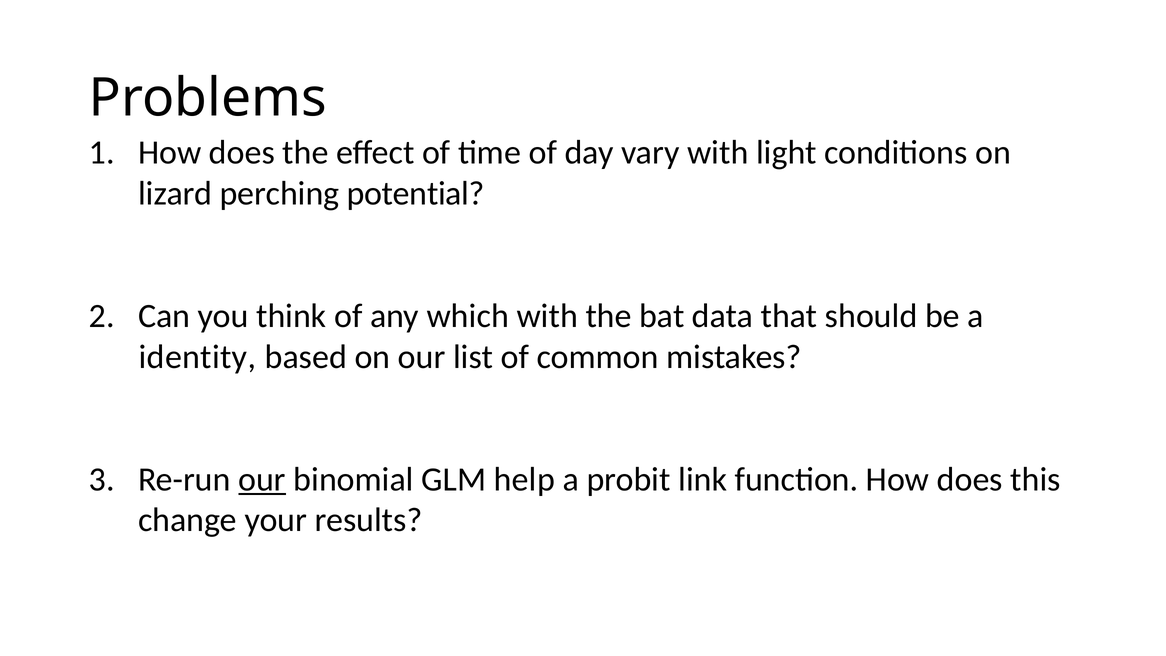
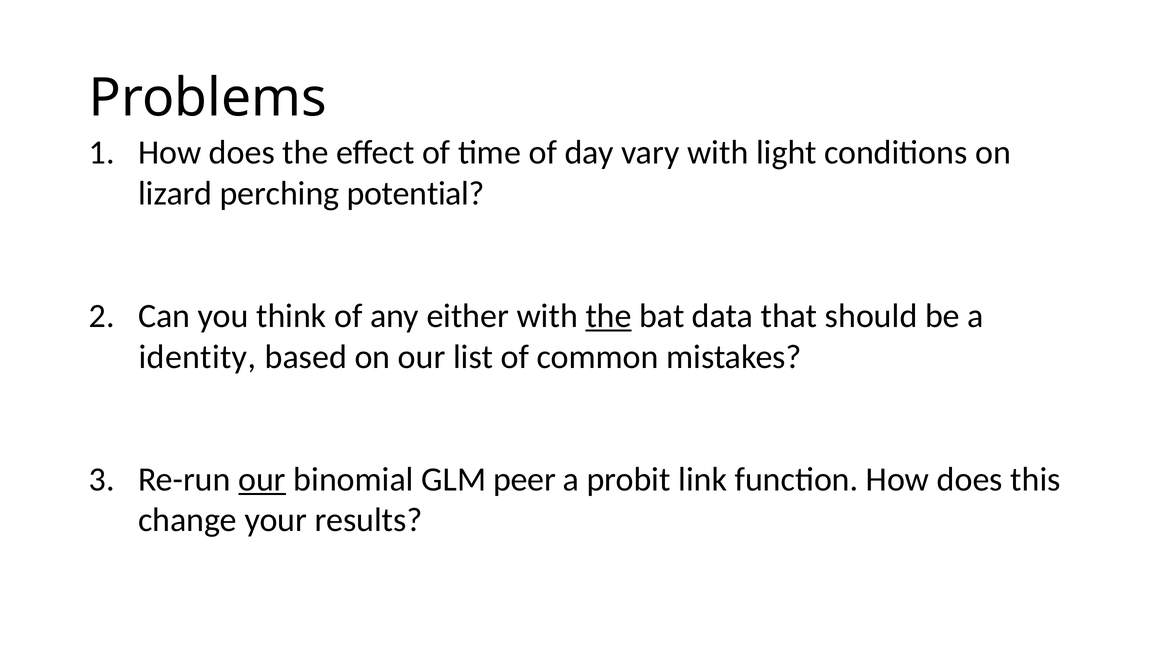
which: which -> either
the at (609, 316) underline: none -> present
help: help -> peer
